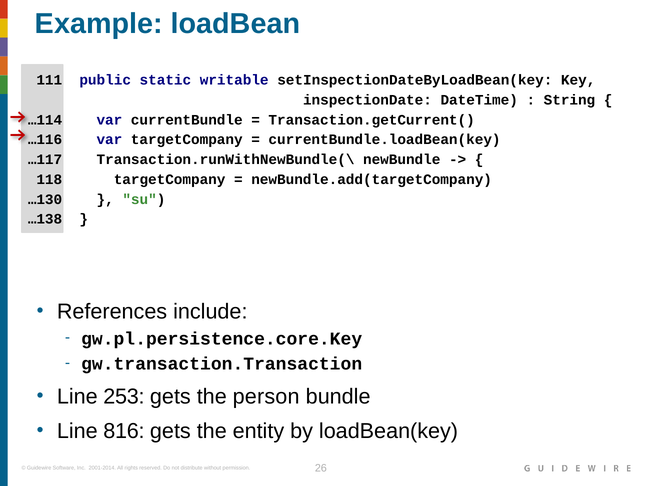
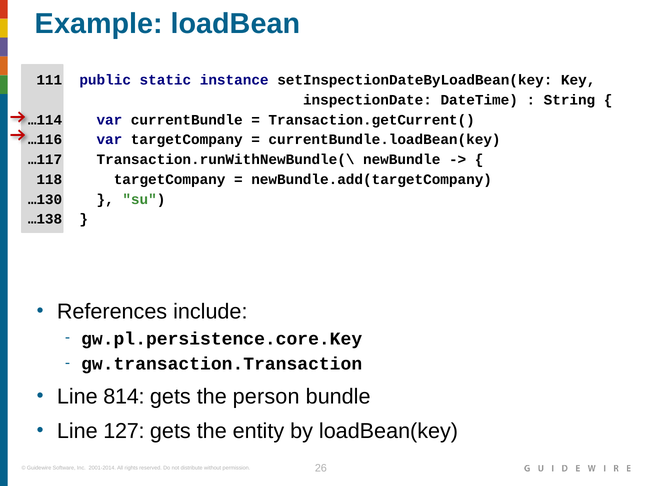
writable: writable -> instance
253: 253 -> 814
816: 816 -> 127
